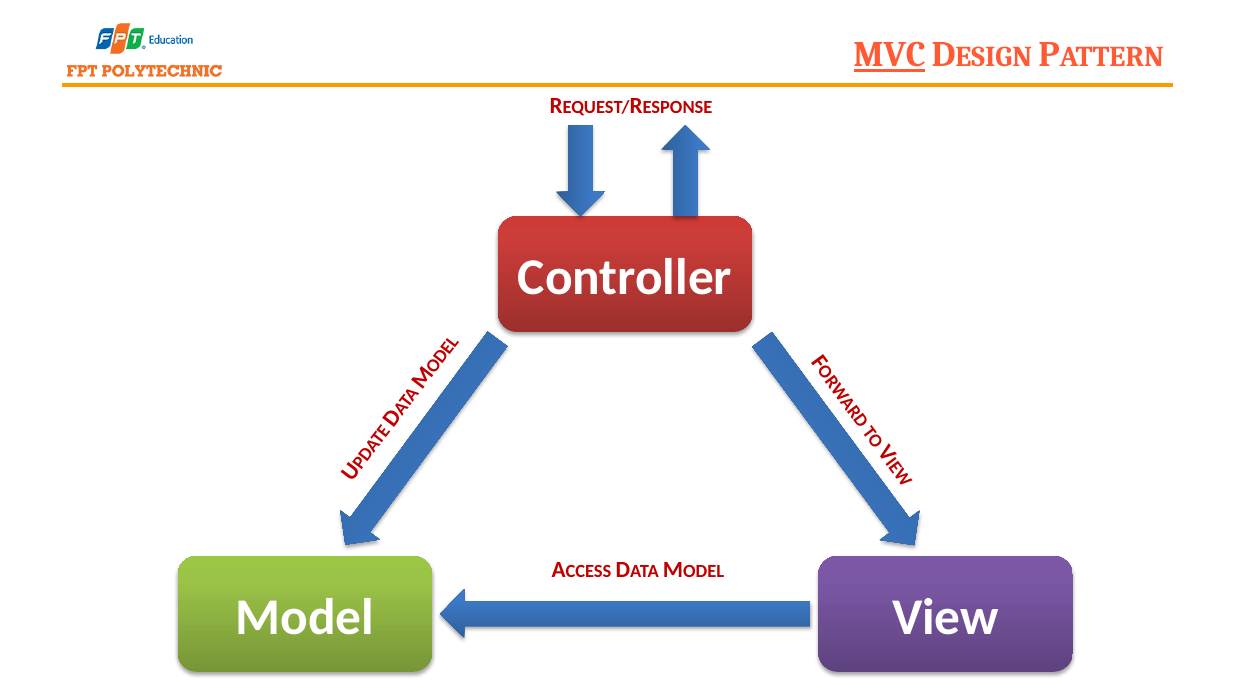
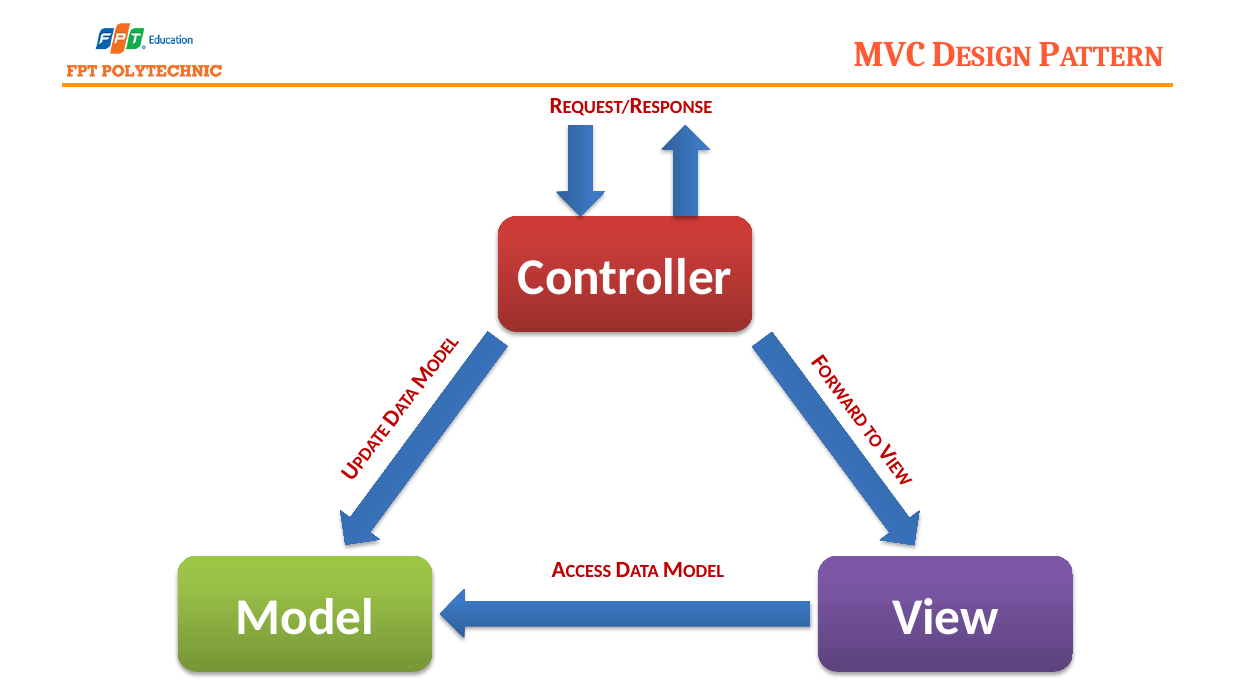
MVC underline: present -> none
